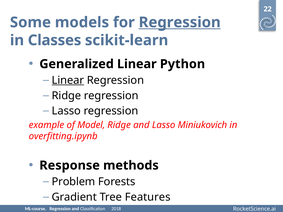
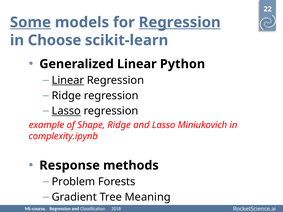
Some underline: none -> present
Classes: Classes -> Choose
Lasso at (66, 111) underline: none -> present
Model: Model -> Shape
overfitting.ipynb: overfitting.ipynb -> complexity.ipynb
Features: Features -> Meaning
